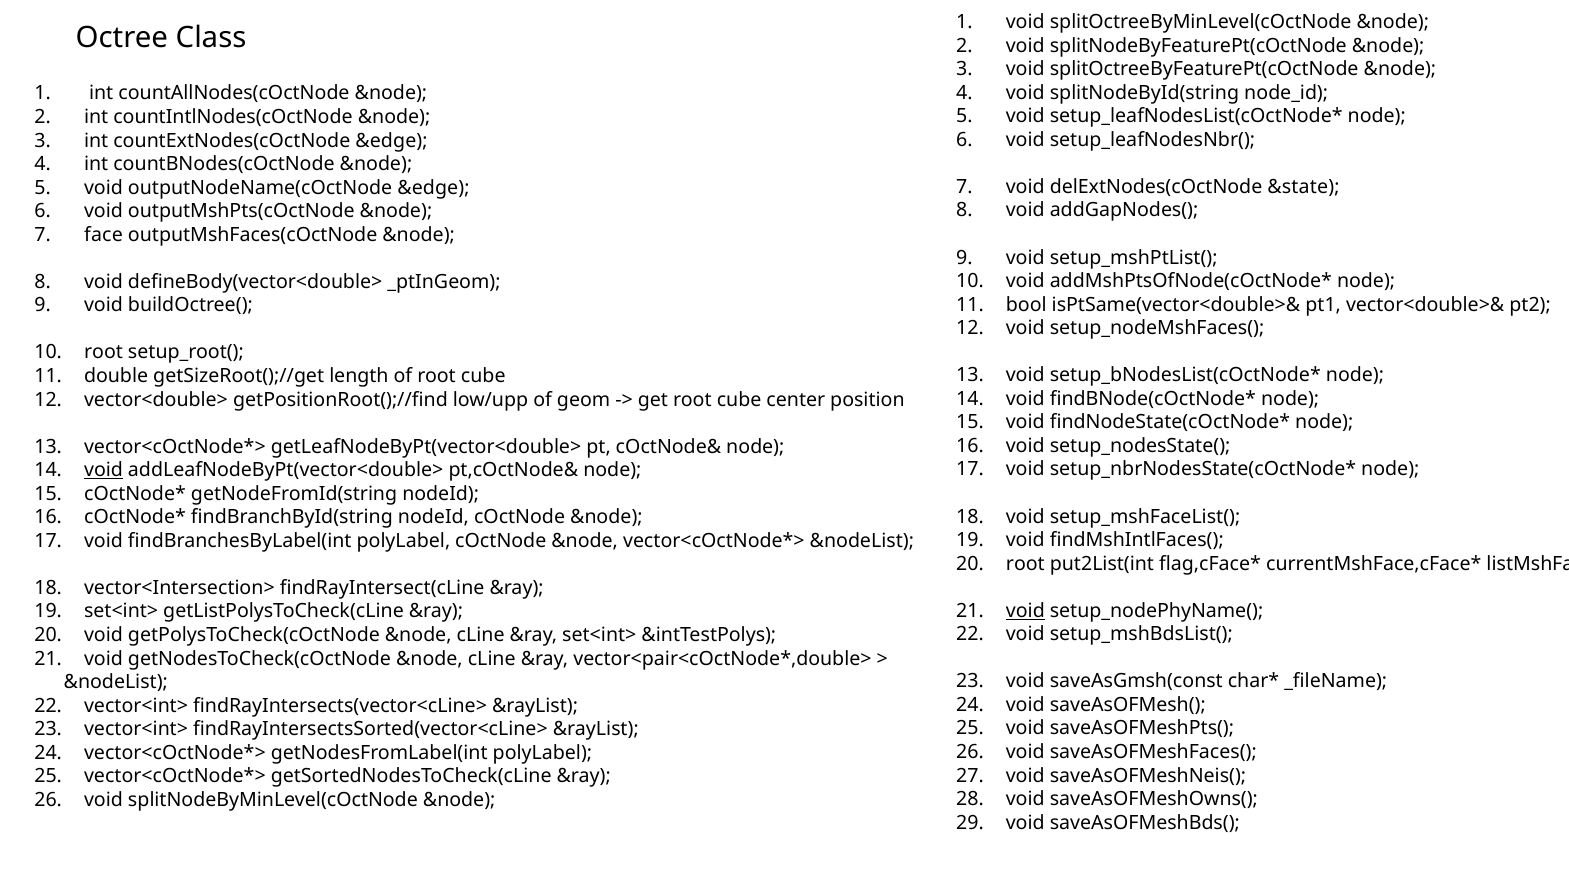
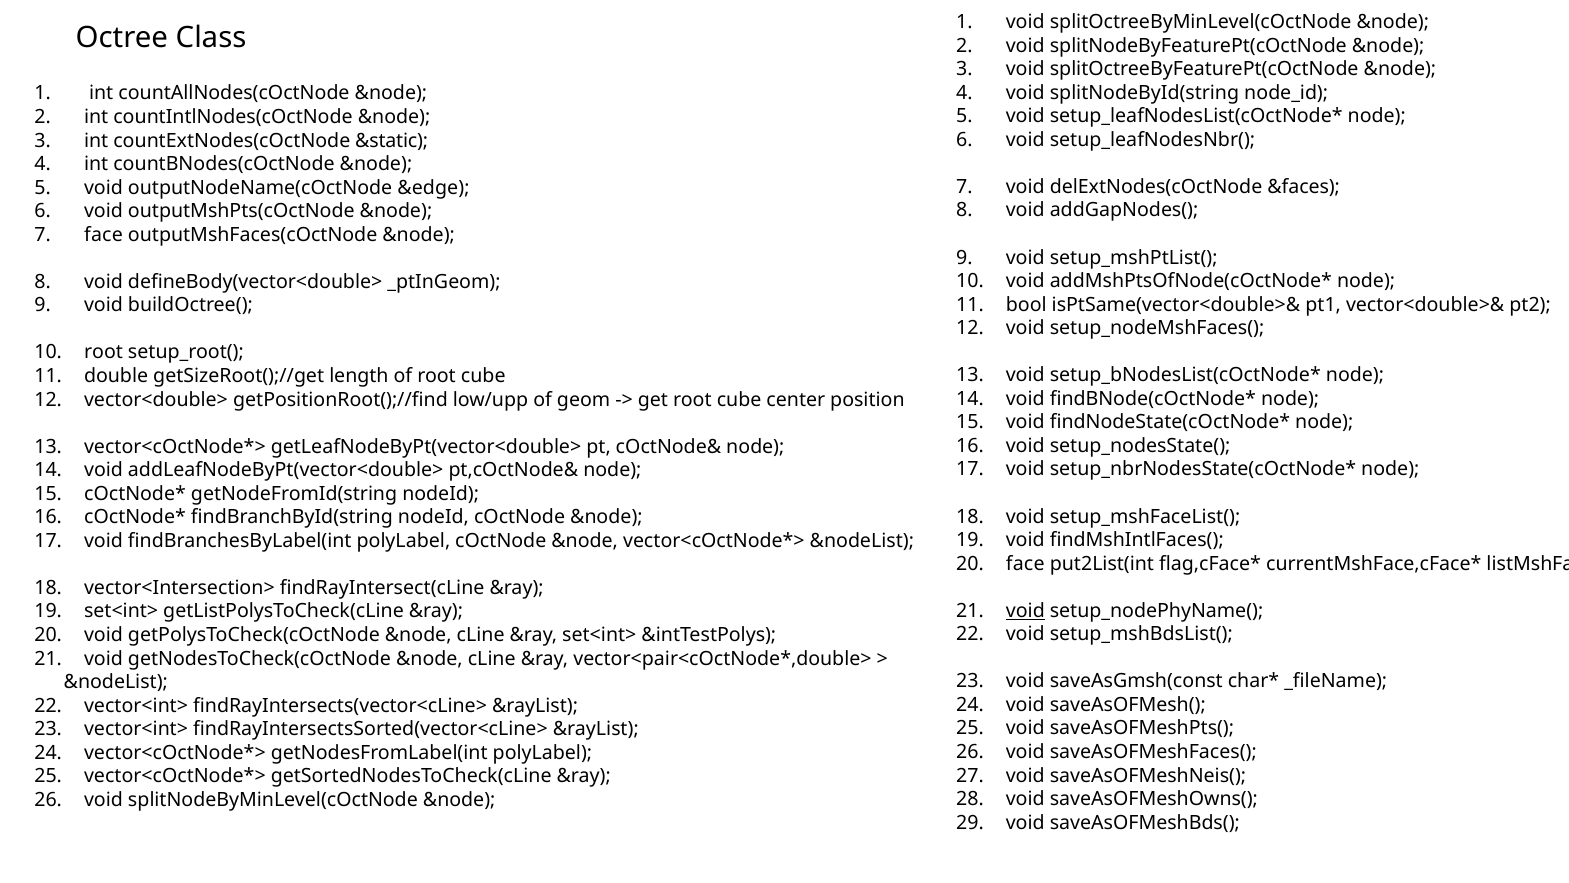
countExtNodes(cOctNode &edge: &edge -> &static
&state: &state -> &faces
void at (104, 470) underline: present -> none
root at (1025, 563): root -> face
